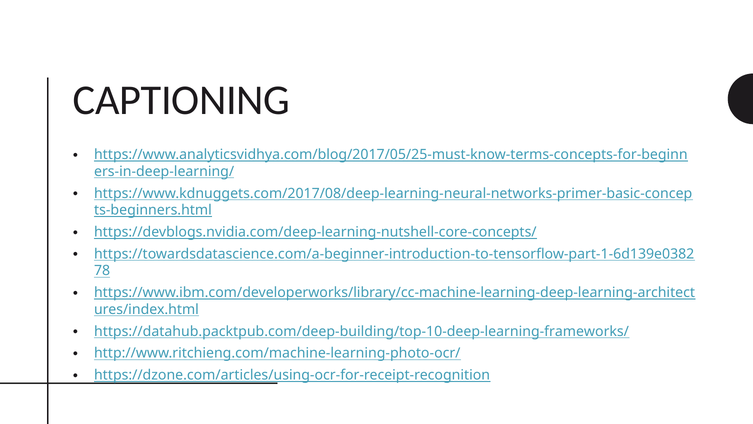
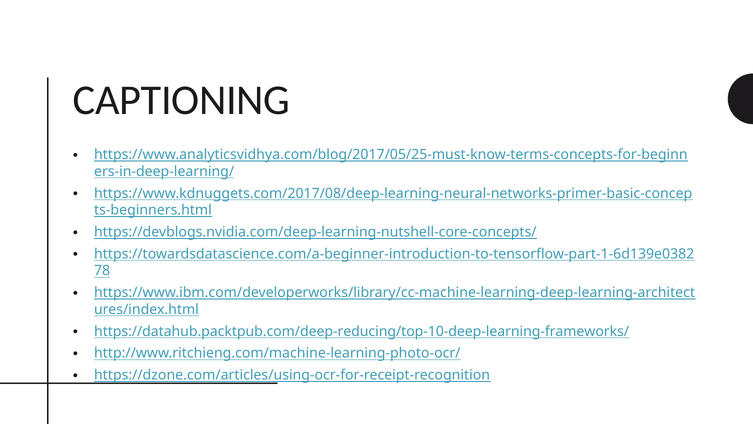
https://datahub.packtpub.com/deep-building/top-10-deep-learning-frameworks/: https://datahub.packtpub.com/deep-building/top-10-deep-learning-frameworks/ -> https://datahub.packtpub.com/deep-reducing/top-10-deep-learning-frameworks/
